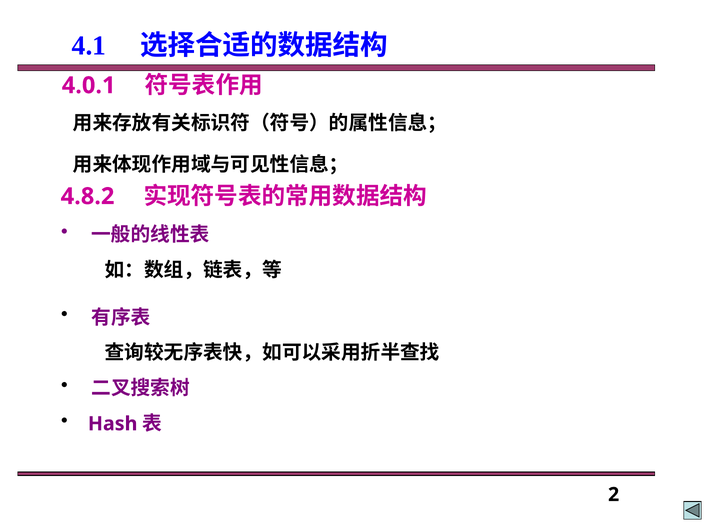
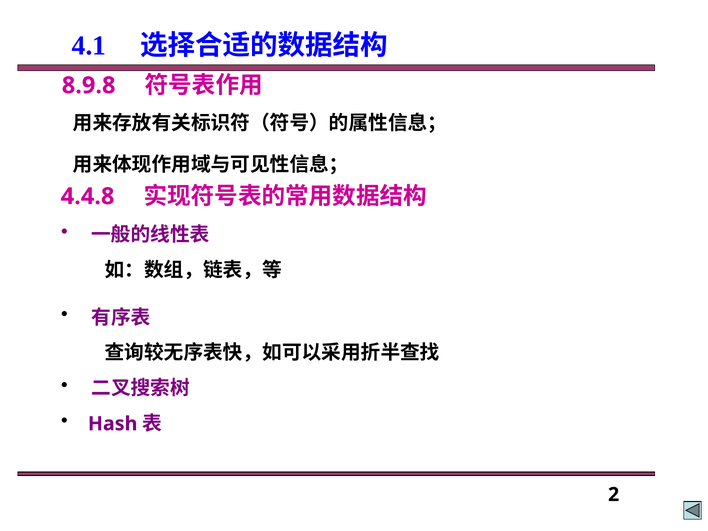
4.0.1: 4.0.1 -> 8.9.8
4.8.2: 4.8.2 -> 4.4.8
